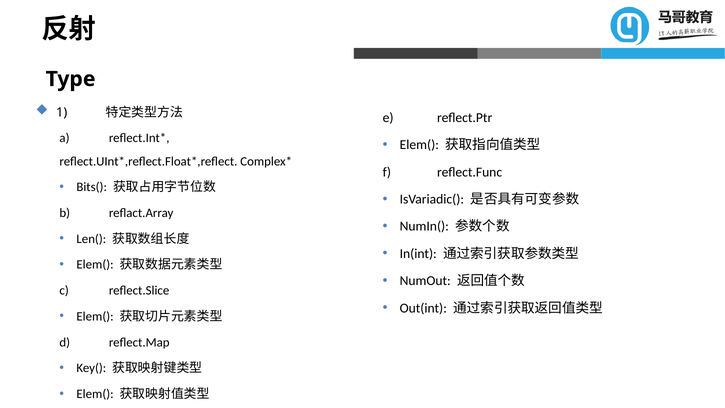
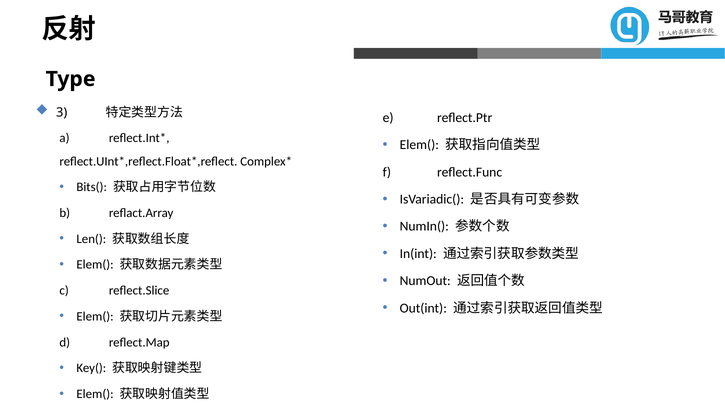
1: 1 -> 3
